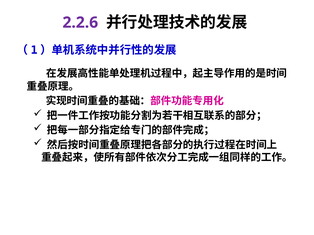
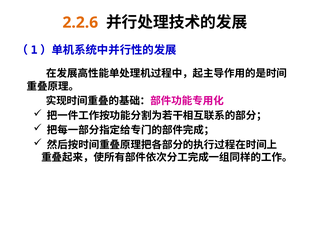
2.2.6 colour: purple -> orange
